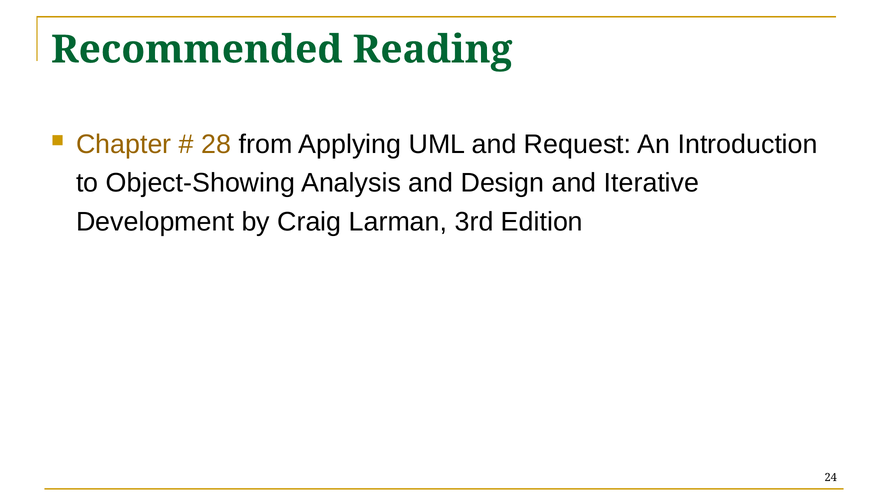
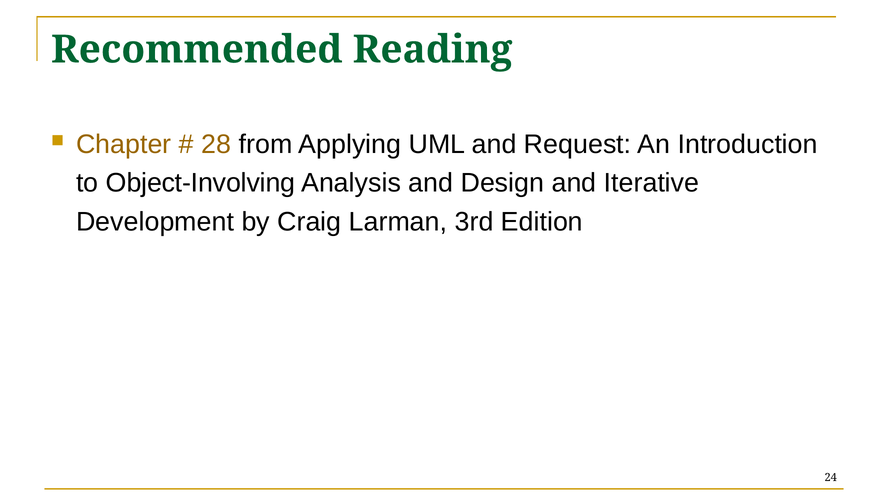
Object-Showing: Object-Showing -> Object-Involving
